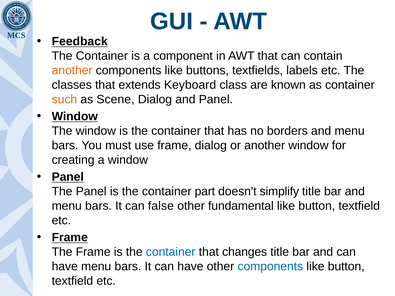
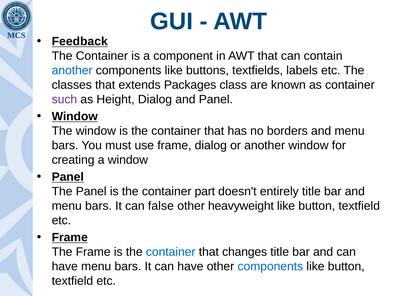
another at (72, 70) colour: orange -> blue
Keyboard: Keyboard -> Packages
such colour: orange -> purple
Scene: Scene -> Height
simplify: simplify -> entirely
fundamental: fundamental -> heavyweight
